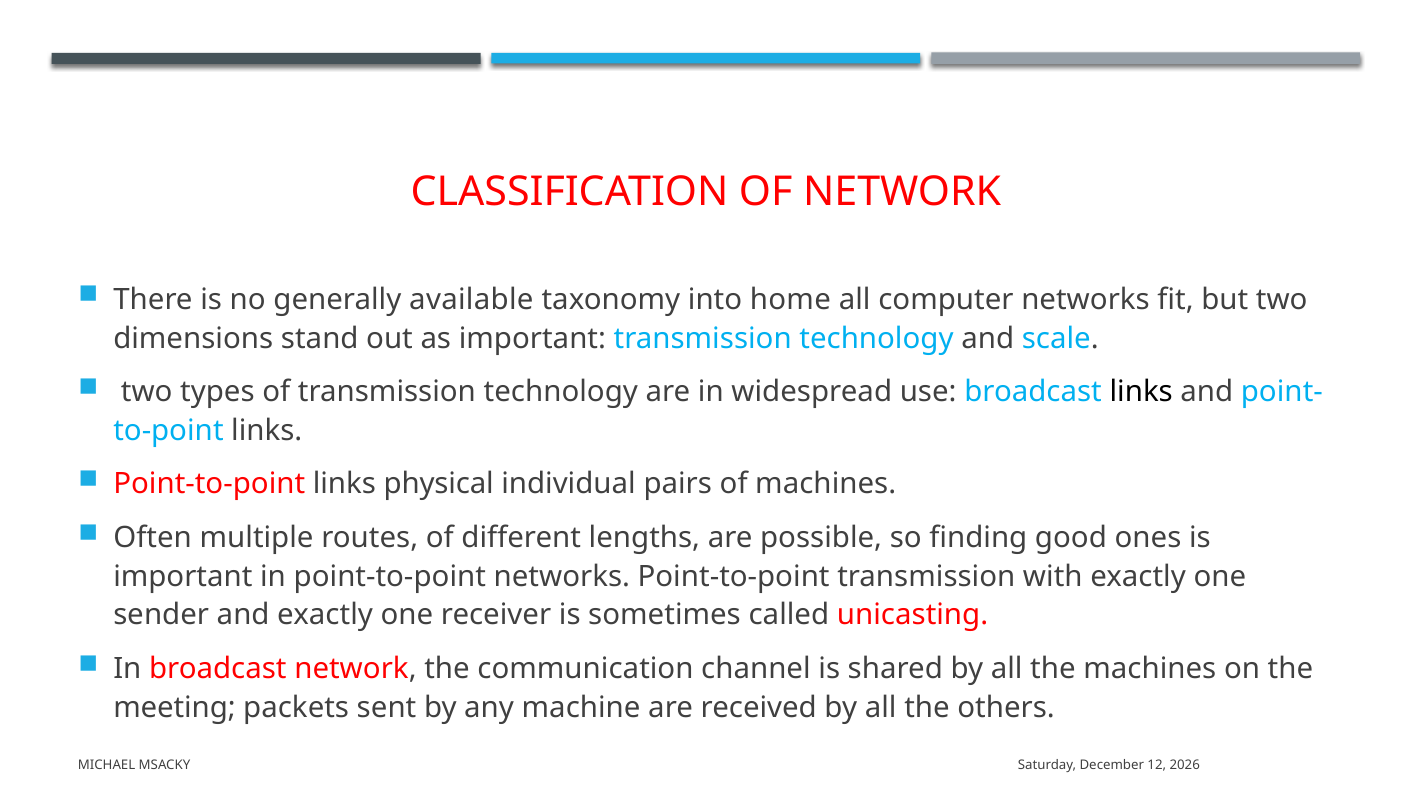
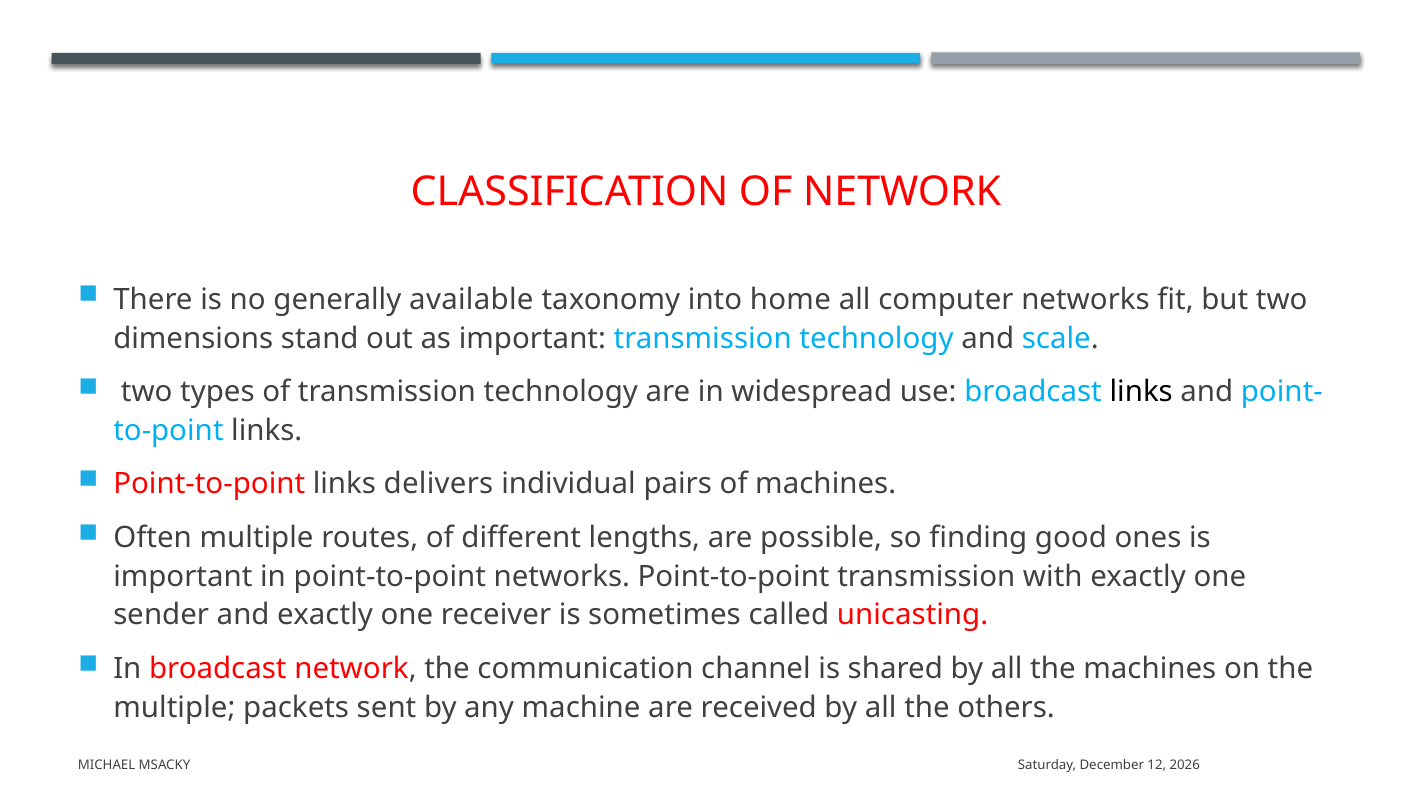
physical: physical -> delivers
meeting at (174, 708): meeting -> multiple
